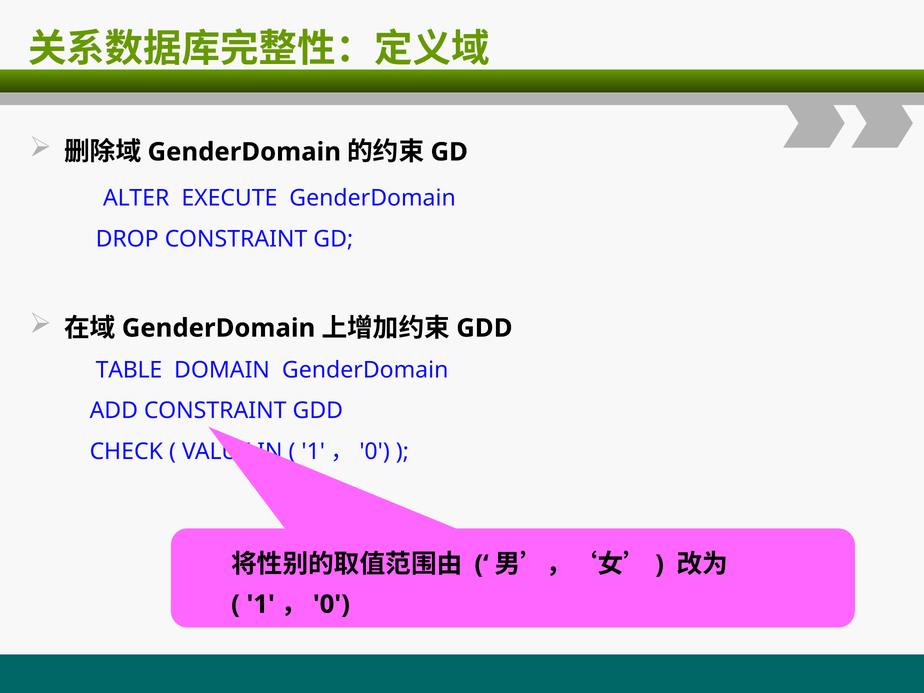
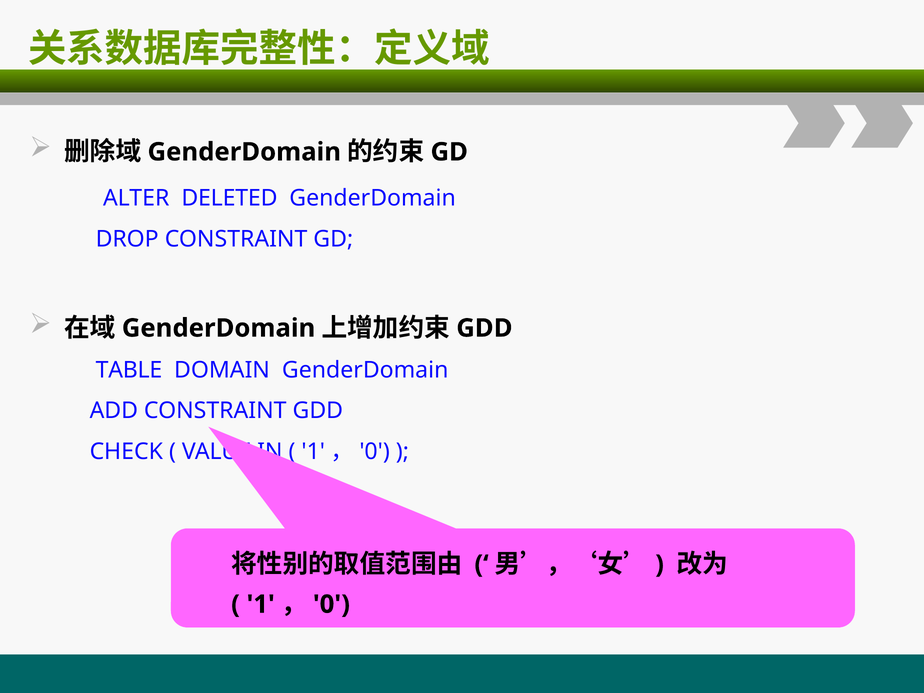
EXECUTE: EXECUTE -> DELETED
